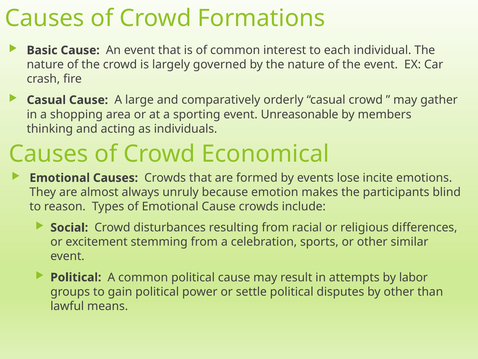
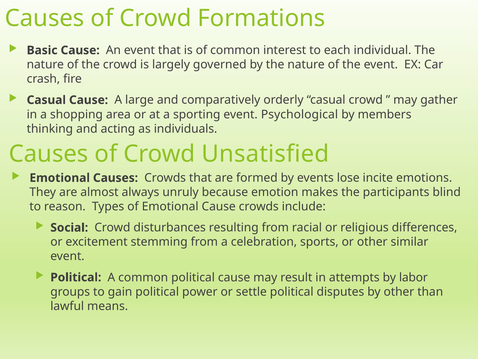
Unreasonable: Unreasonable -> Psychological
Economical: Economical -> Unsatisfied
